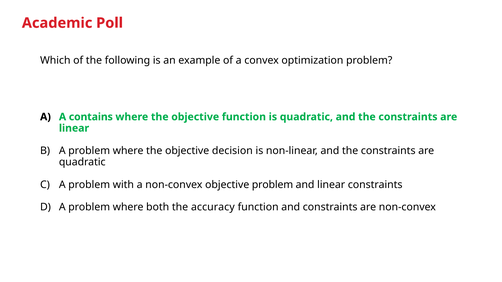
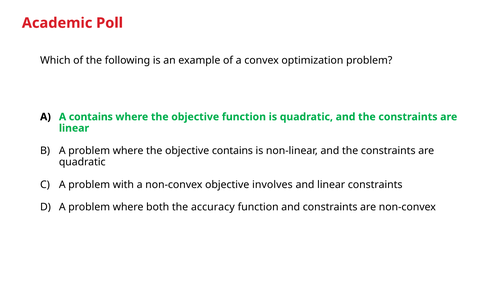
objective decision: decision -> contains
objective problem: problem -> involves
